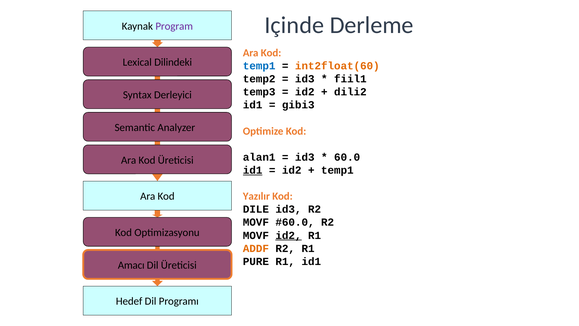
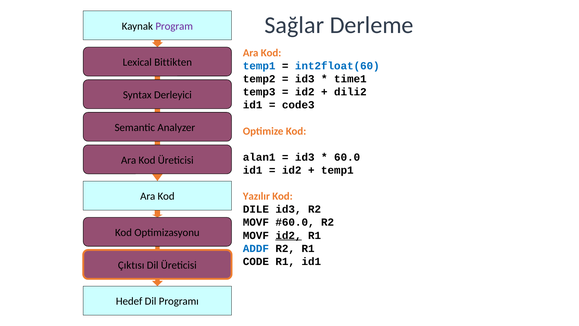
Içinde: Içinde -> Sağlar
Dilindeki: Dilindeki -> Bittikten
int2float(60 colour: orange -> blue
fiil1: fiil1 -> time1
gibi3: gibi3 -> code3
id1 at (253, 170) underline: present -> none
ADDF colour: orange -> blue
PURE: PURE -> CODE
Amacı: Amacı -> Çıktısı
